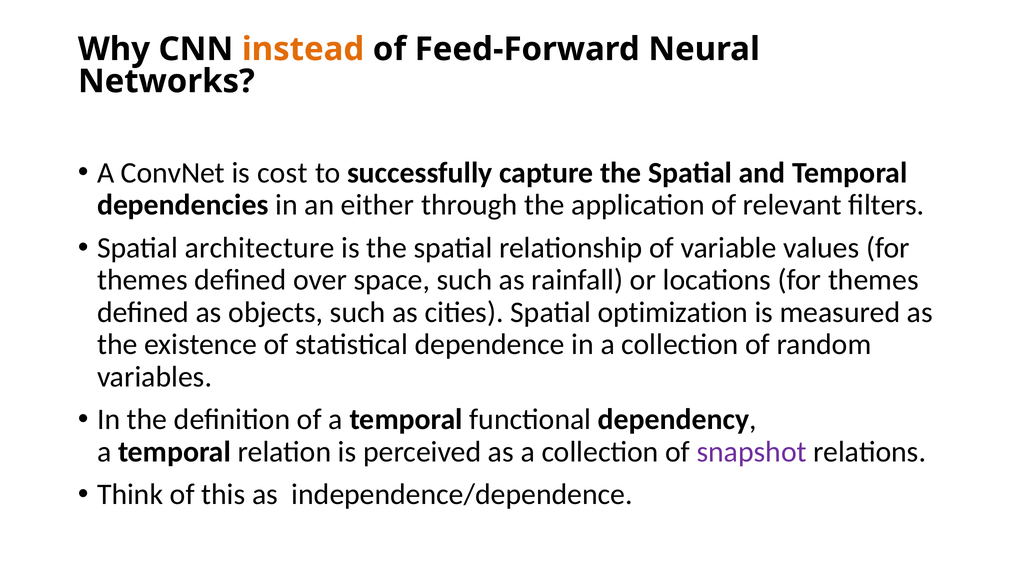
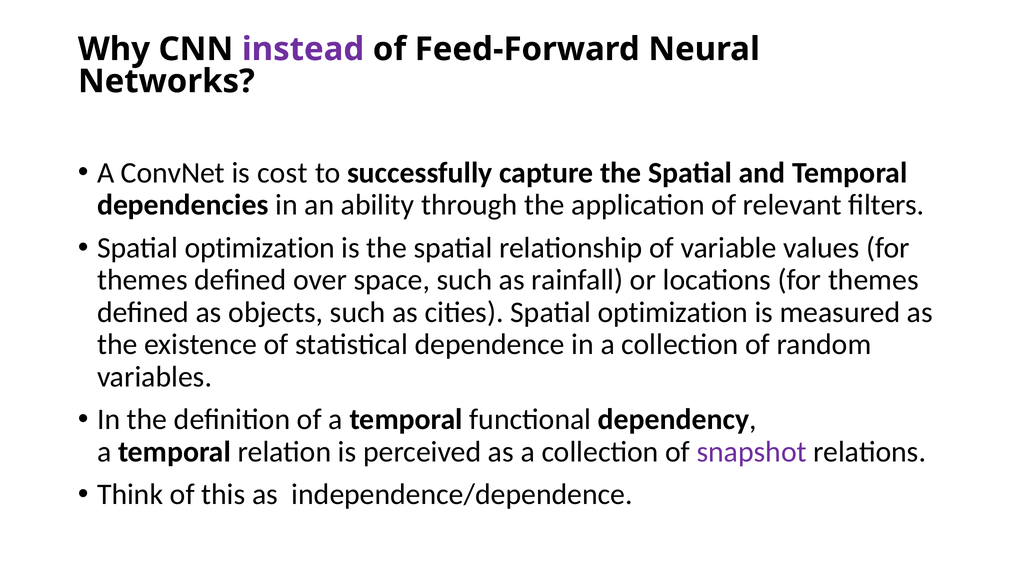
instead colour: orange -> purple
either: either -> ability
architecture at (260, 248): architecture -> optimization
